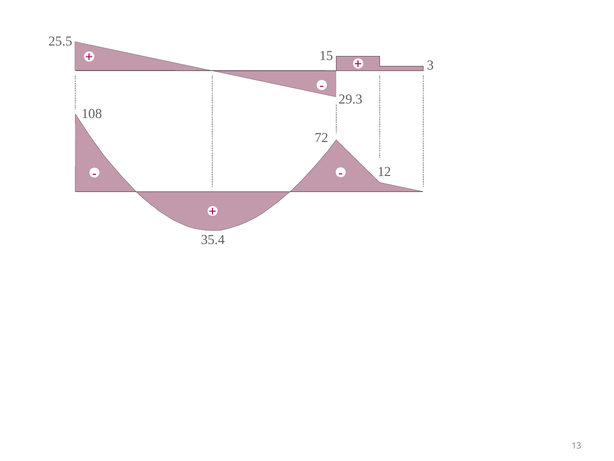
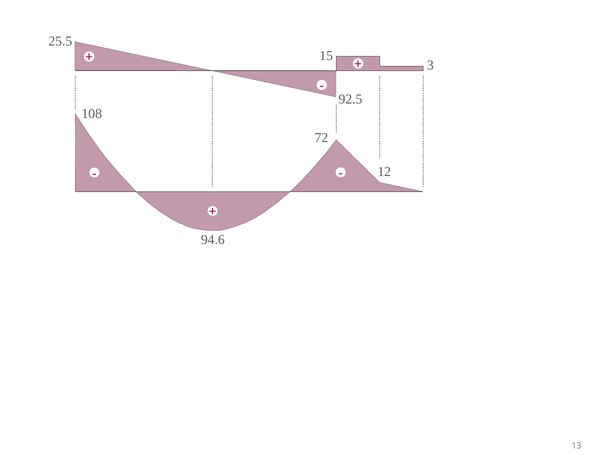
29.3: 29.3 -> 92.5
35.4: 35.4 -> 94.6
